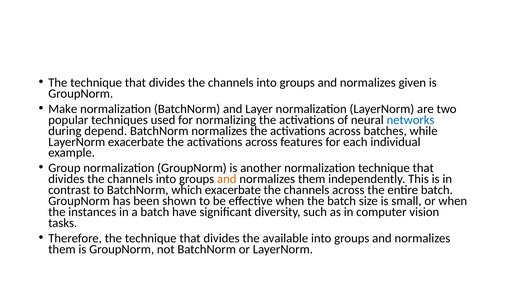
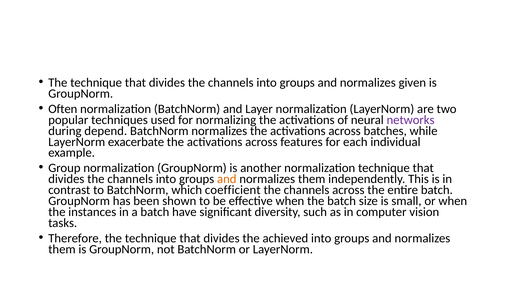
Make: Make -> Often
networks colour: blue -> purple
which exacerbate: exacerbate -> coefficient
available: available -> achieved
